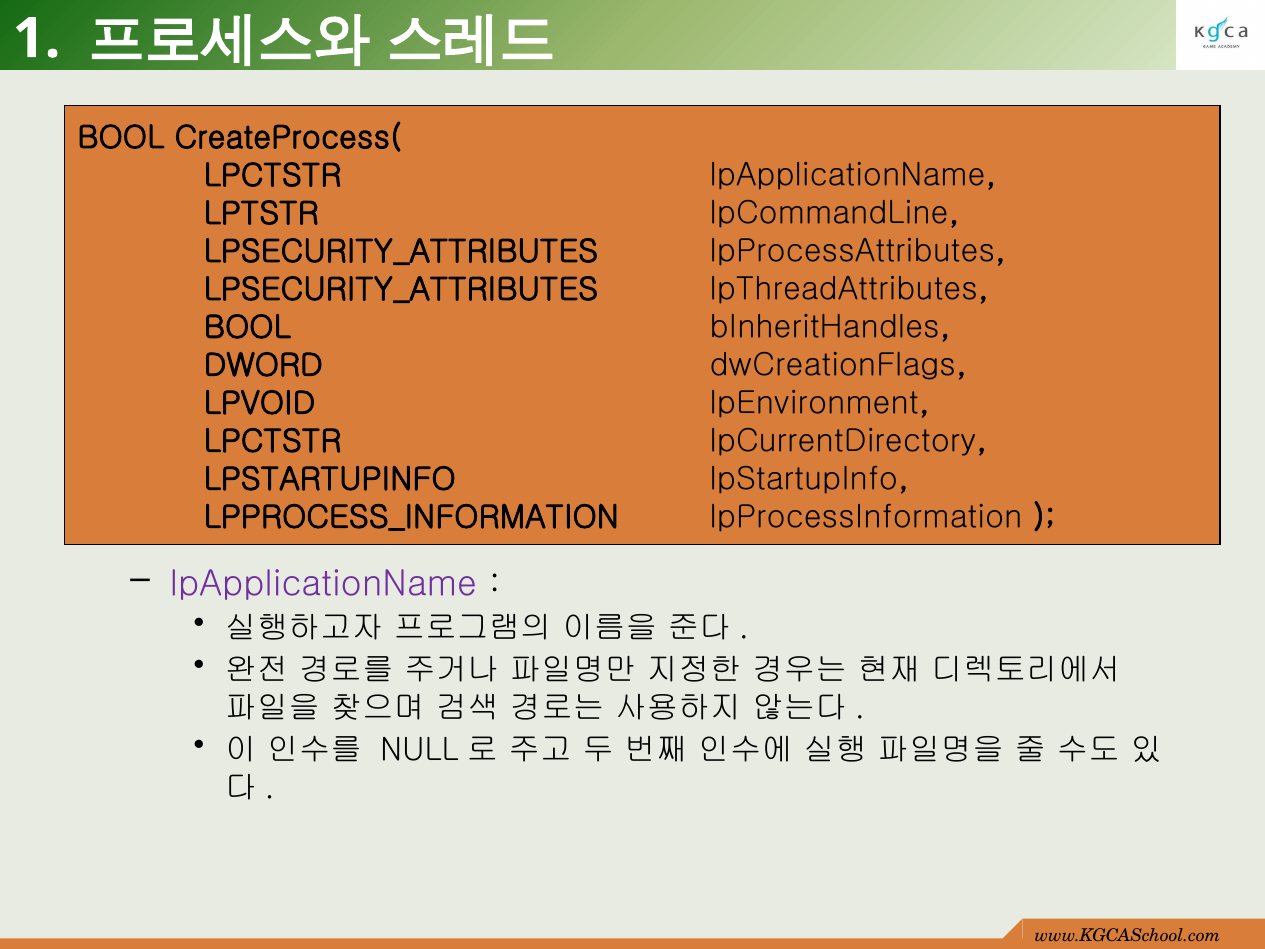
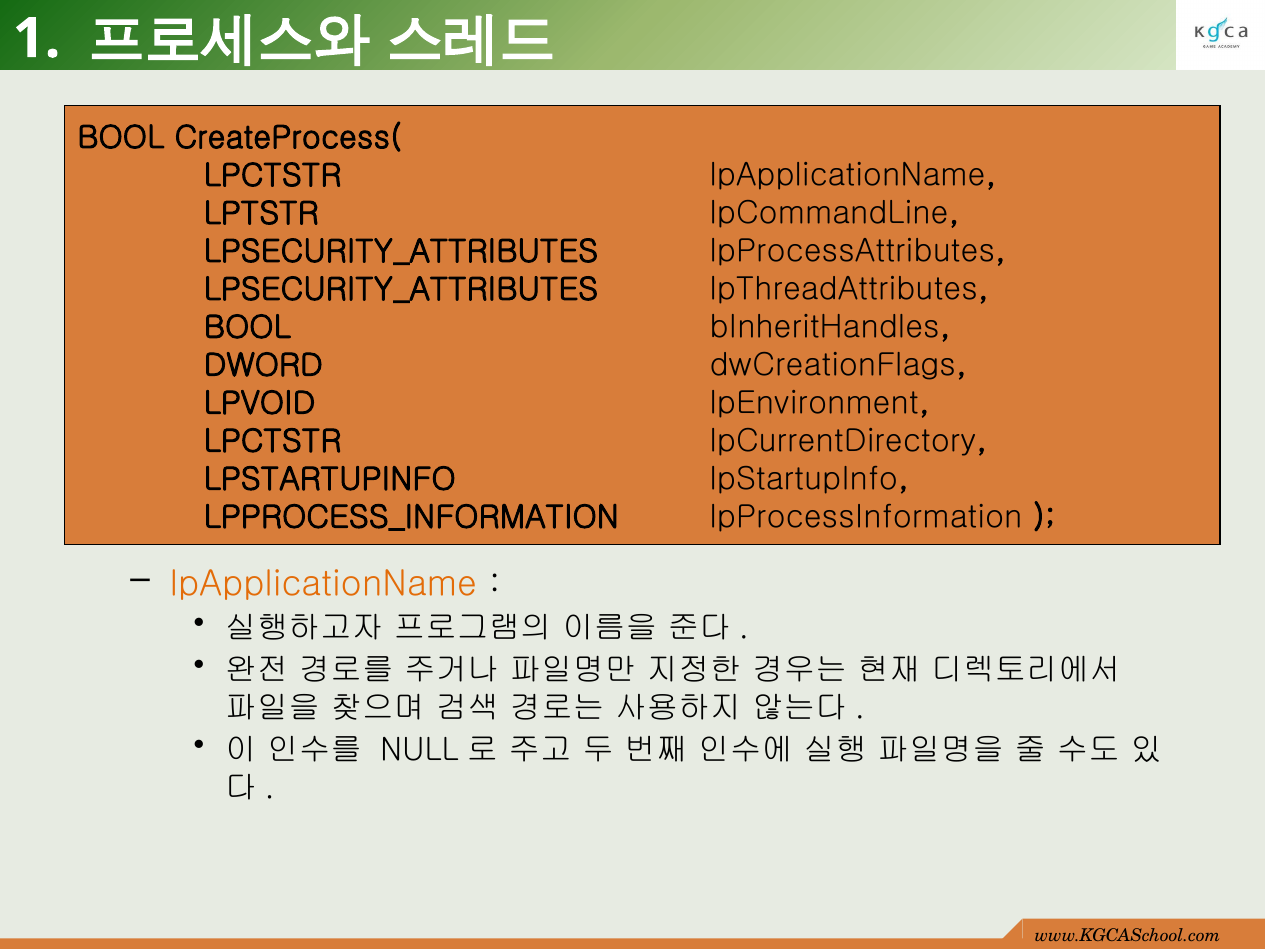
lpApplicationName at (323, 584) colour: purple -> orange
